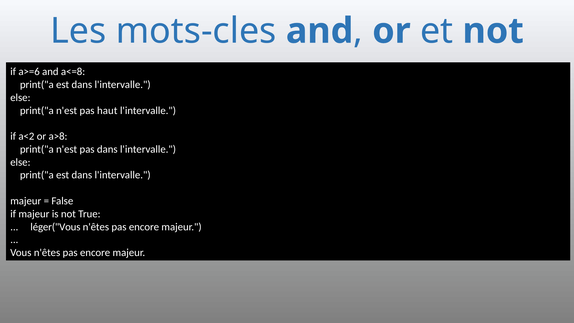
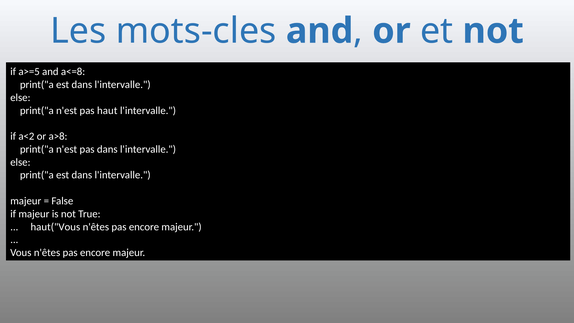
a>=6: a>=6 -> a>=5
léger("Vous: léger("Vous -> haut("Vous
